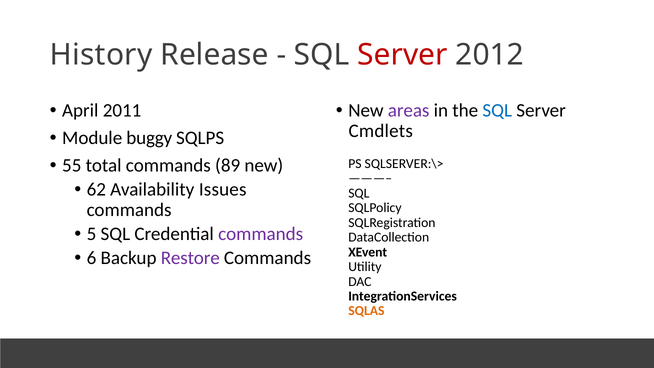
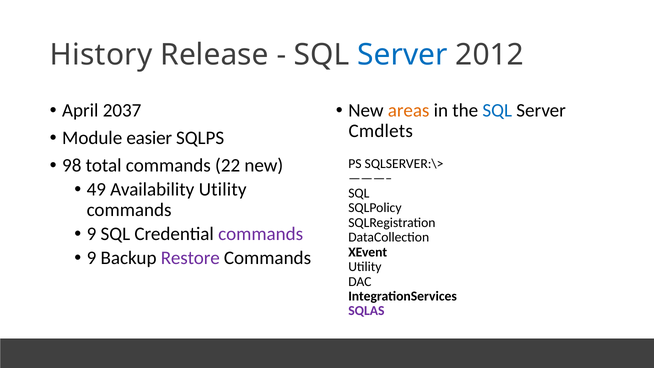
Server at (402, 55) colour: red -> blue
areas colour: purple -> orange
2011: 2011 -> 2037
buggy: buggy -> easier
55: 55 -> 98
89: 89 -> 22
62: 62 -> 49
Availability Issues: Issues -> Utility
5 at (91, 234): 5 -> 9
6 at (91, 258): 6 -> 9
SQLAS colour: orange -> purple
